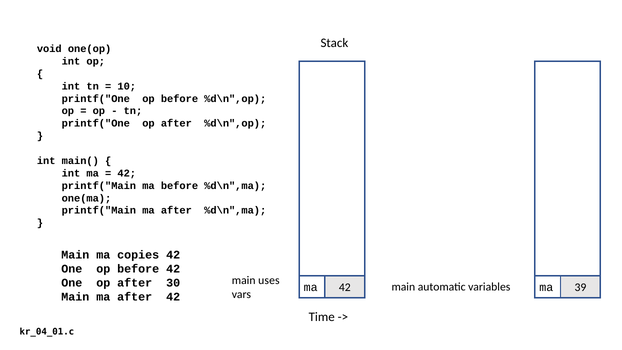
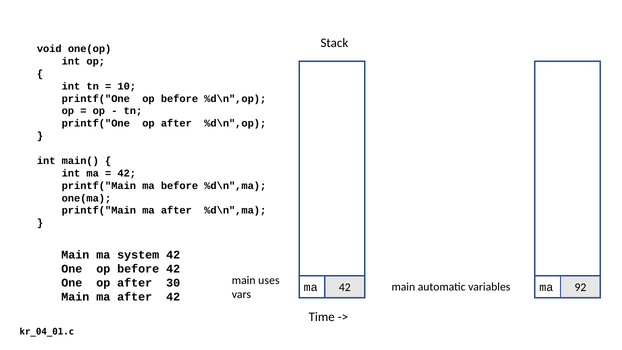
copies: copies -> system
39: 39 -> 92
